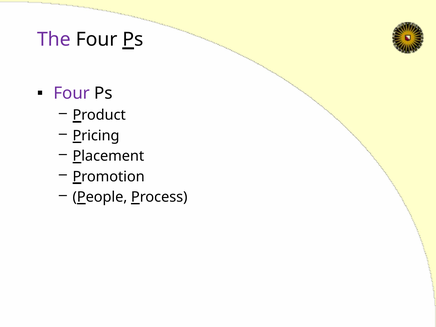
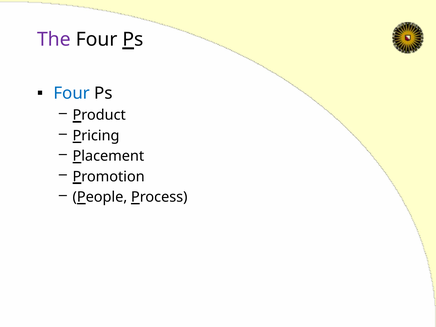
Four at (72, 93) colour: purple -> blue
